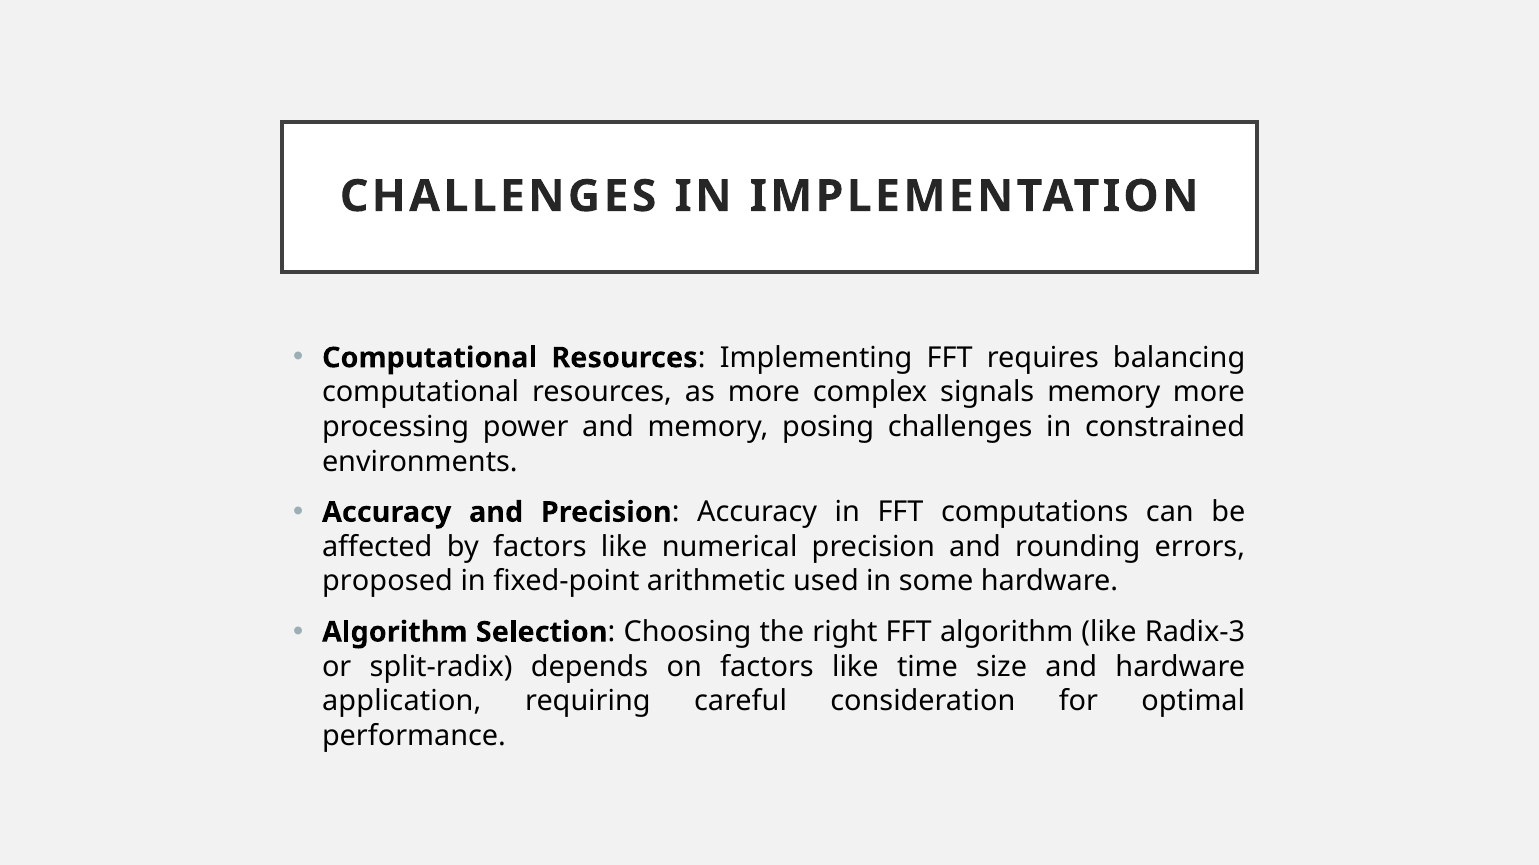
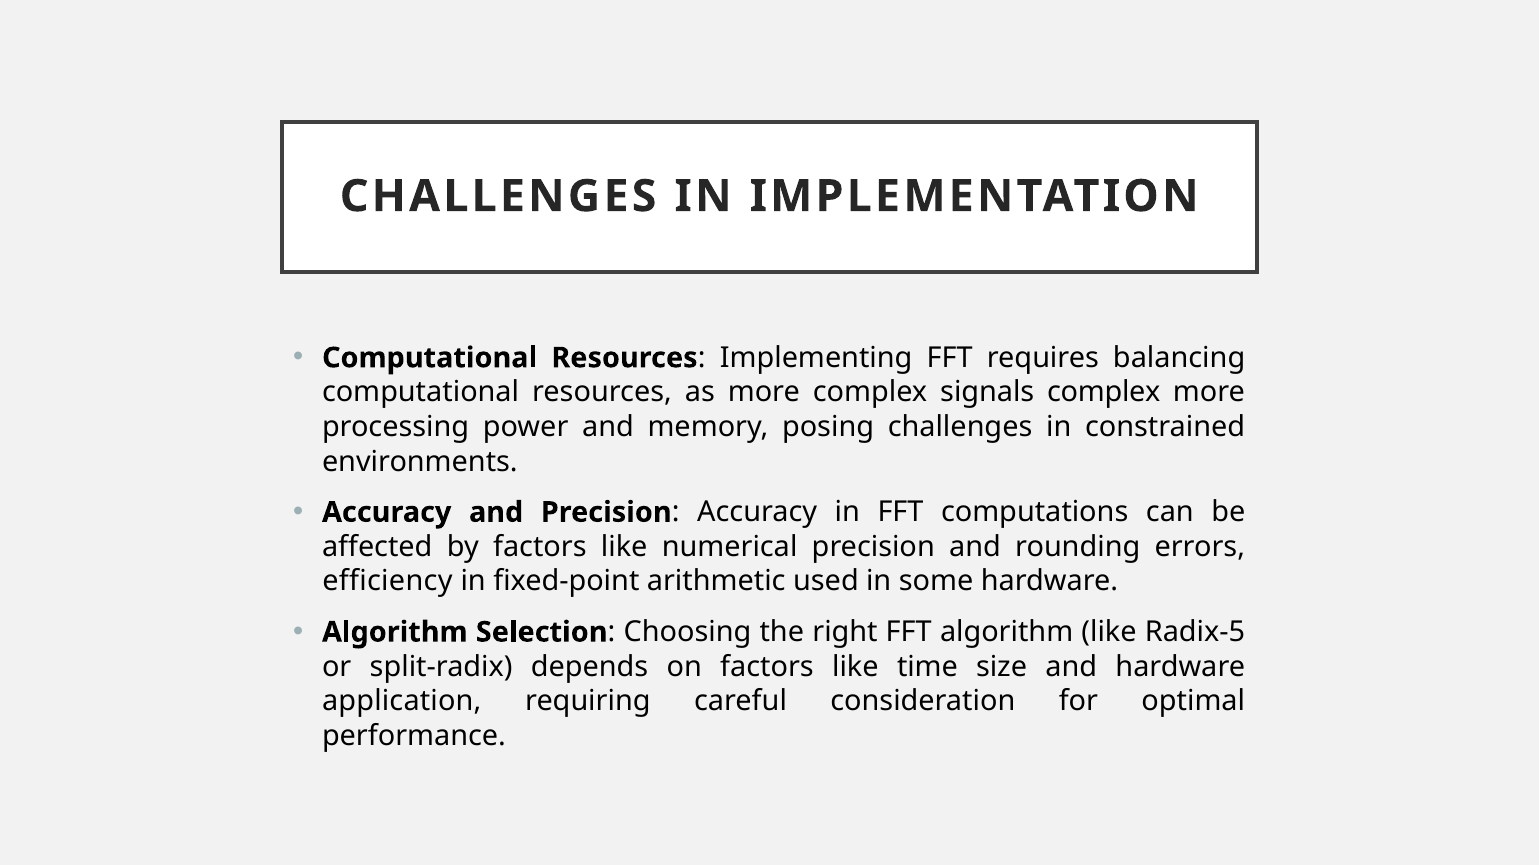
signals memory: memory -> complex
proposed: proposed -> efficiency
Radix-3: Radix-3 -> Radix-5
